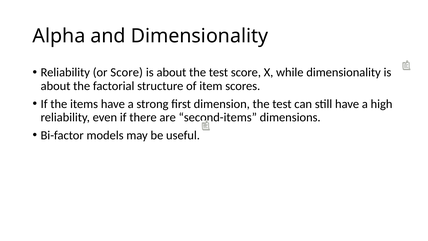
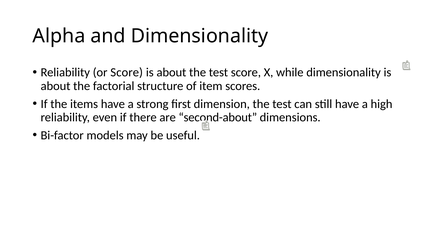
second-items: second-items -> second-about
